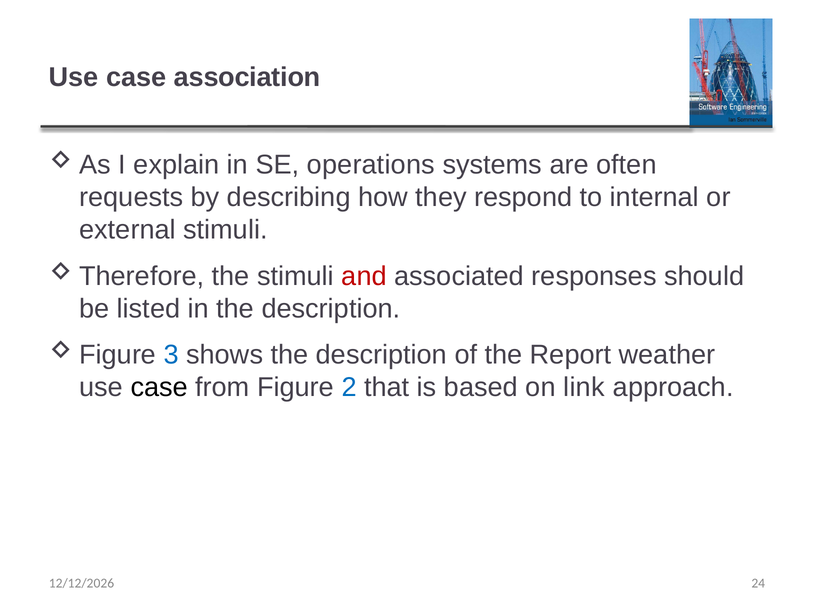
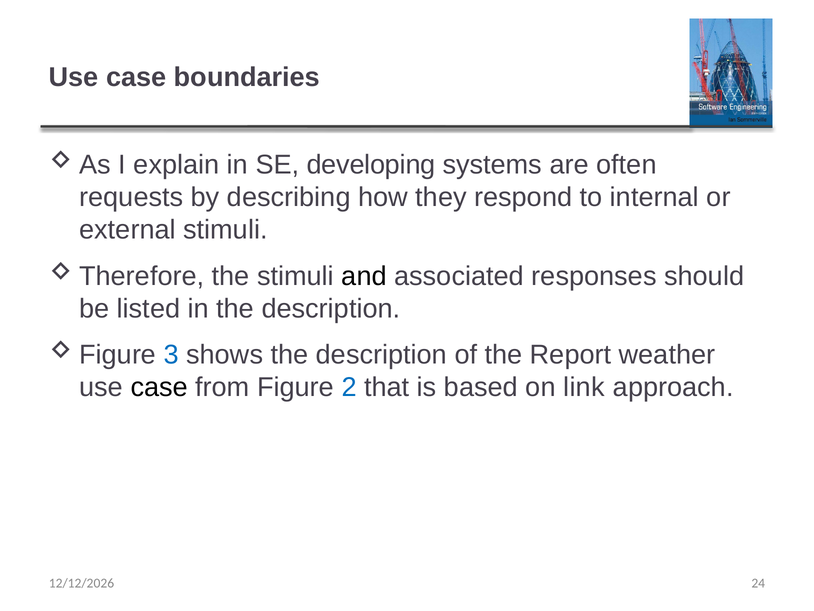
association: association -> boundaries
operations: operations -> developing
and colour: red -> black
